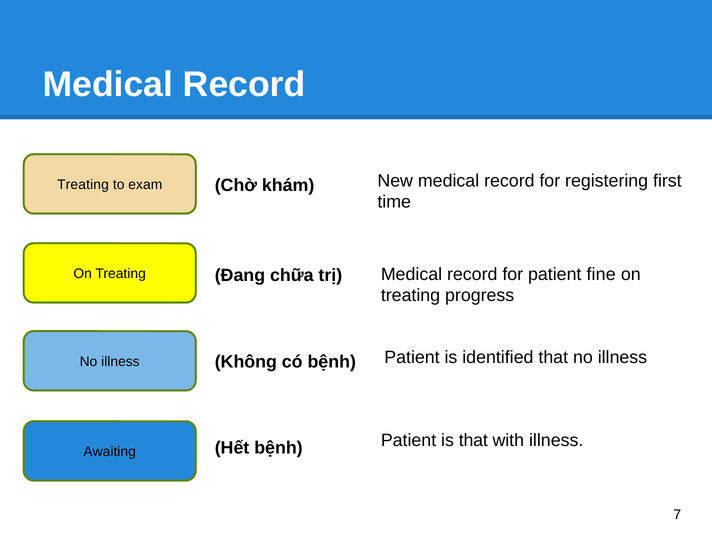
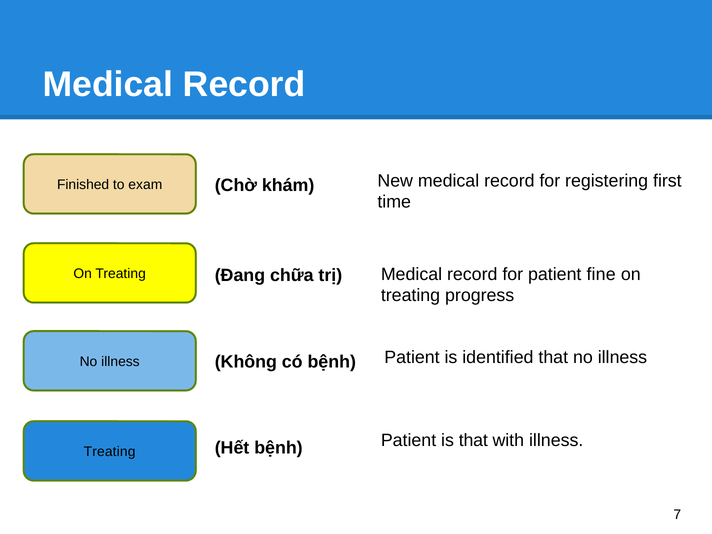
Treating at (83, 185): Treating -> Finished
Awaiting at (110, 452): Awaiting -> Treating
